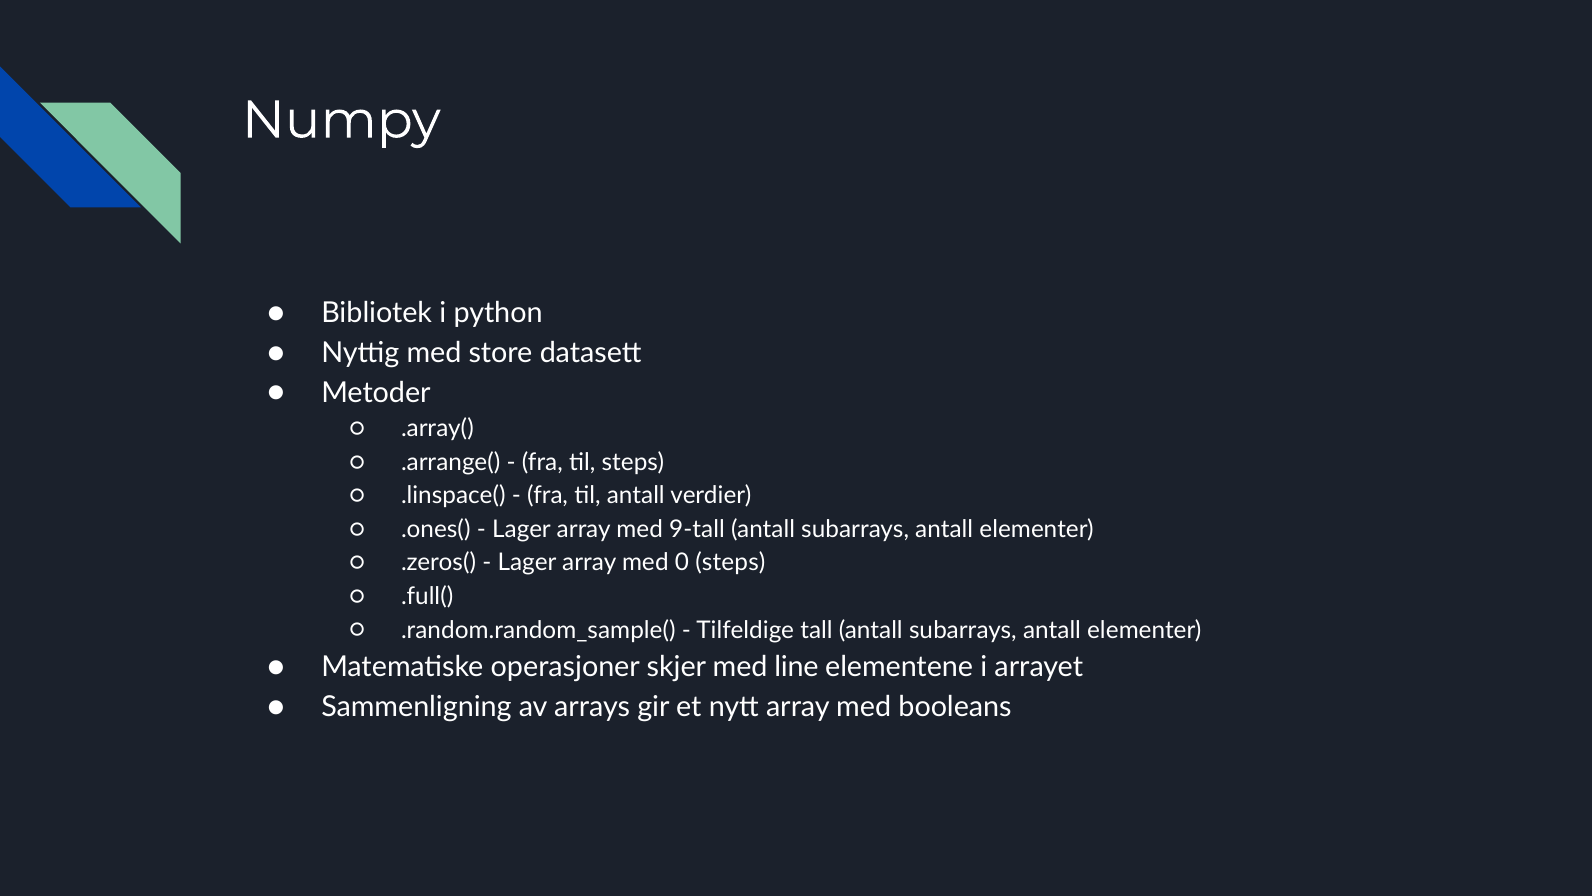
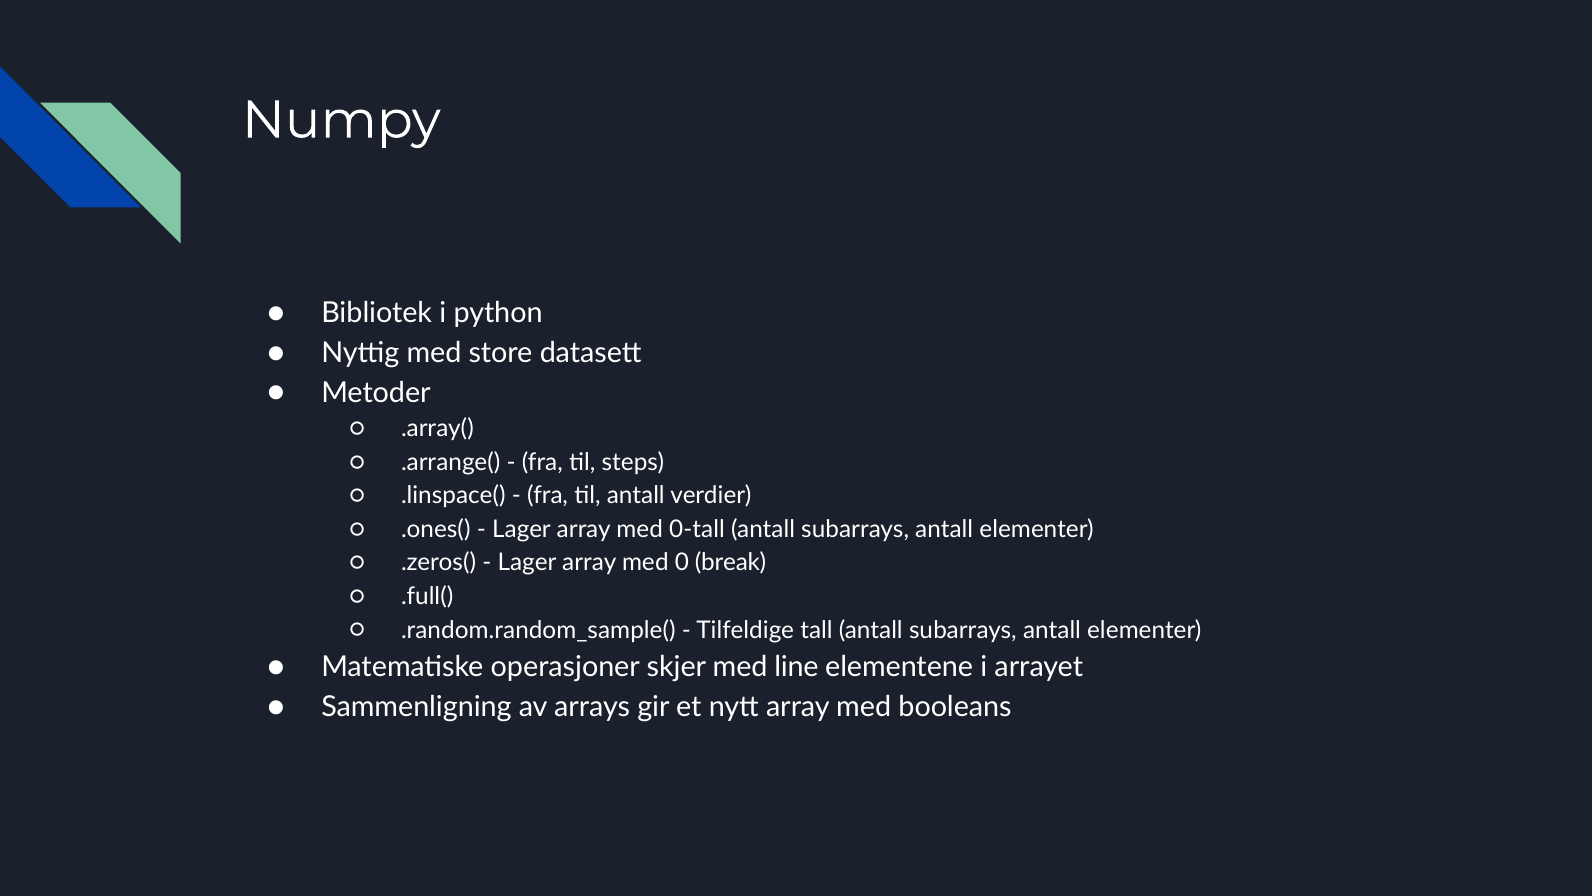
9-tall: 9-tall -> 0-tall
0 steps: steps -> break
